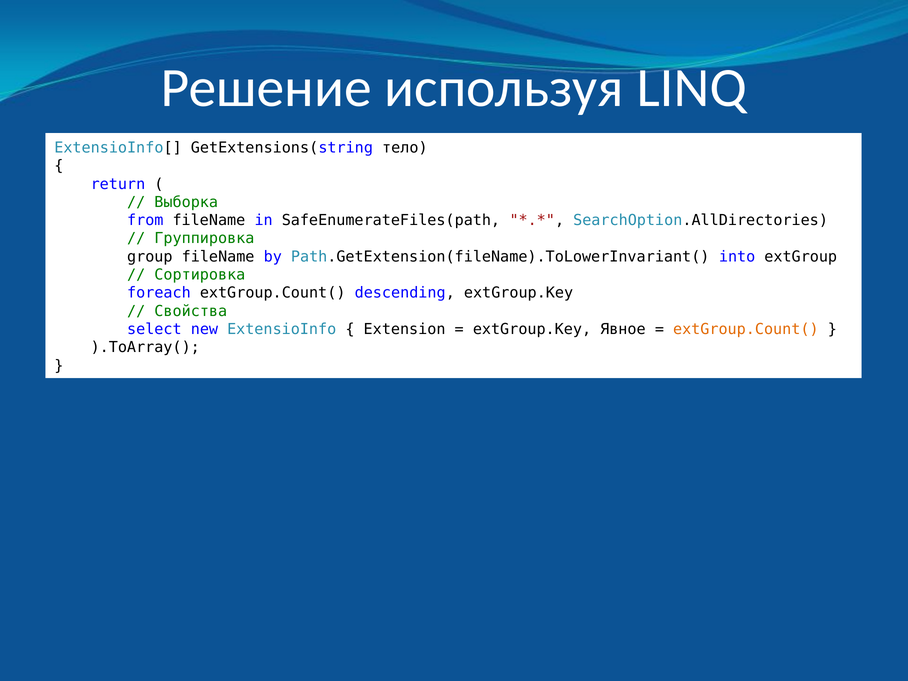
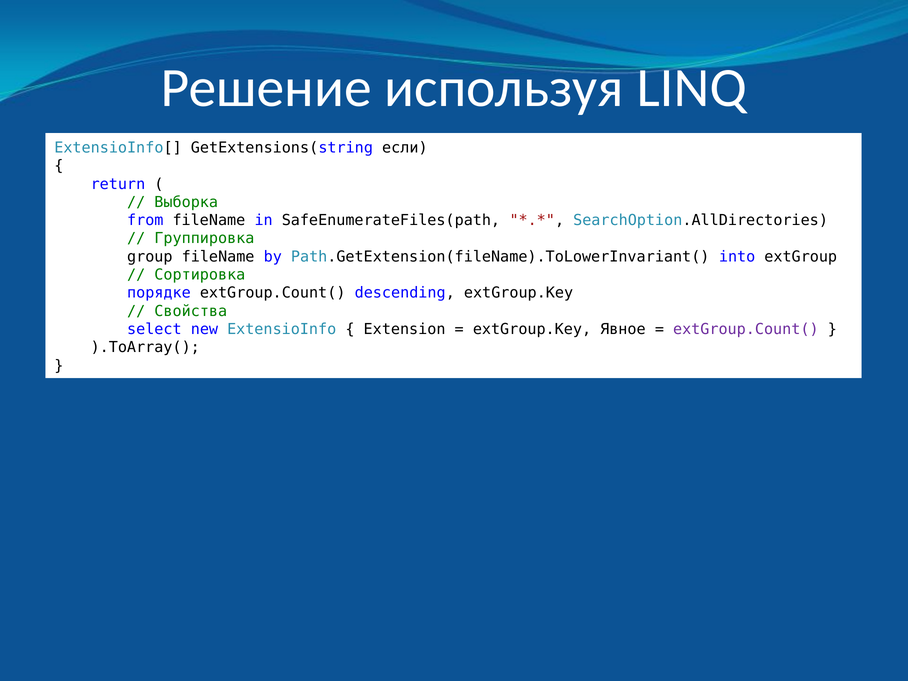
тело: тело -> если
foreach: foreach -> порядке
extGroup.Count( at (746, 329) colour: orange -> purple
